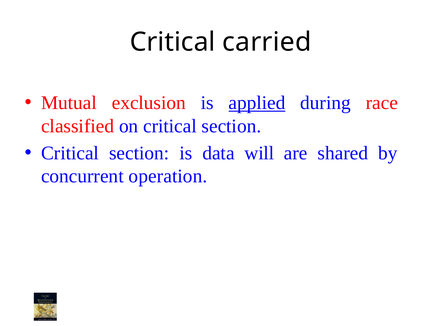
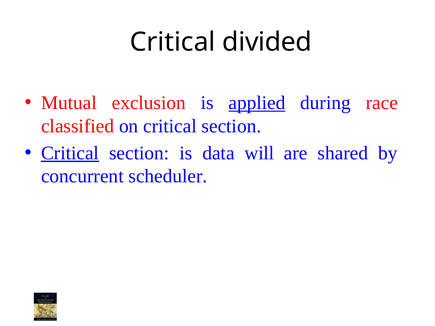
carried: carried -> divided
Critical at (70, 153) underline: none -> present
operation: operation -> scheduler
